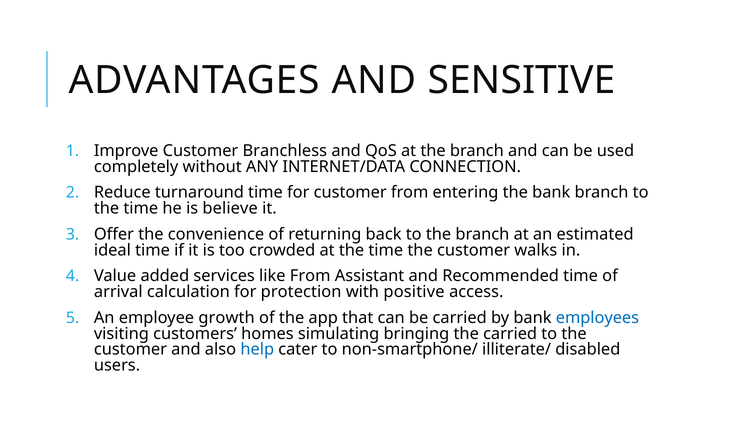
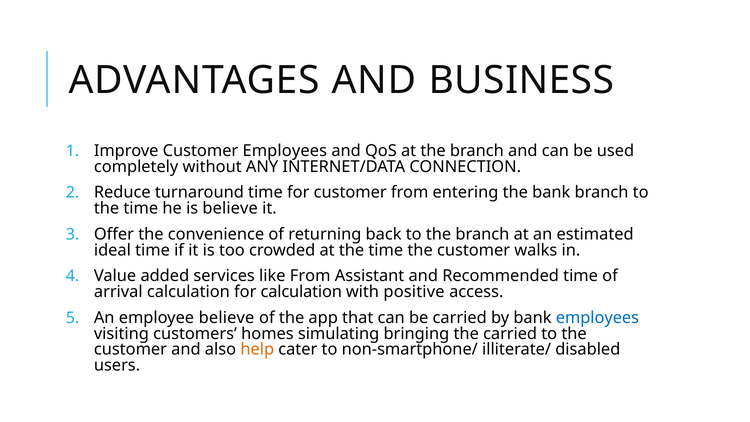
SENSITIVE: SENSITIVE -> BUSINESS
Customer Branchless: Branchless -> Employees
for protection: protection -> calculation
employee growth: growth -> believe
help colour: blue -> orange
